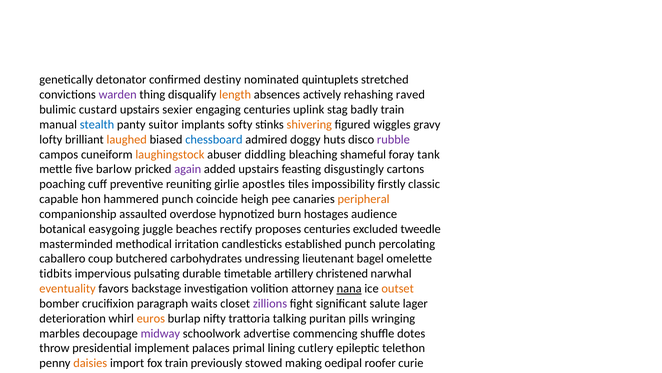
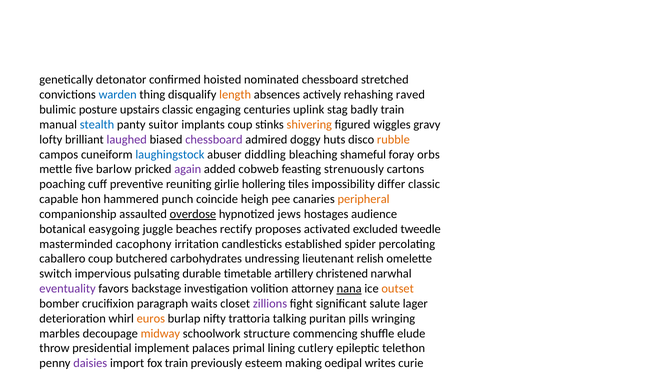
destiny: destiny -> hoisted
nominated quintuplets: quintuplets -> chessboard
warden colour: purple -> blue
bulimic custard: custard -> posture
upstairs sexier: sexier -> classic
implants softy: softy -> coup
laughed colour: orange -> purple
chessboard at (214, 139) colour: blue -> purple
rubble colour: purple -> orange
laughingstock colour: orange -> blue
tank: tank -> orbs
added upstairs: upstairs -> cobweb
feasting disgustingly: disgustingly -> strenuously
apostles: apostles -> hollering
impossibility firstly: firstly -> differ
overdose underline: none -> present
burn: burn -> jews
proposes centuries: centuries -> activated
methodical: methodical -> cacophony
established punch: punch -> spider
bagel: bagel -> relish
tidbits: tidbits -> switch
eventuality colour: orange -> purple
midway colour: purple -> orange
schoolwork advertise: advertise -> structure
shuffle dotes: dotes -> elude
daisies colour: orange -> purple
previously stowed: stowed -> esteem
roofer: roofer -> writes
